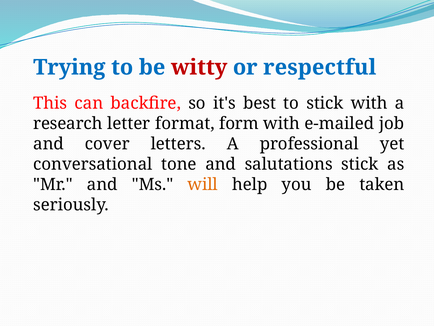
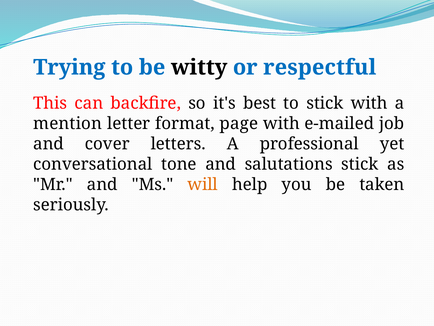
witty colour: red -> black
research: research -> mention
form: form -> page
